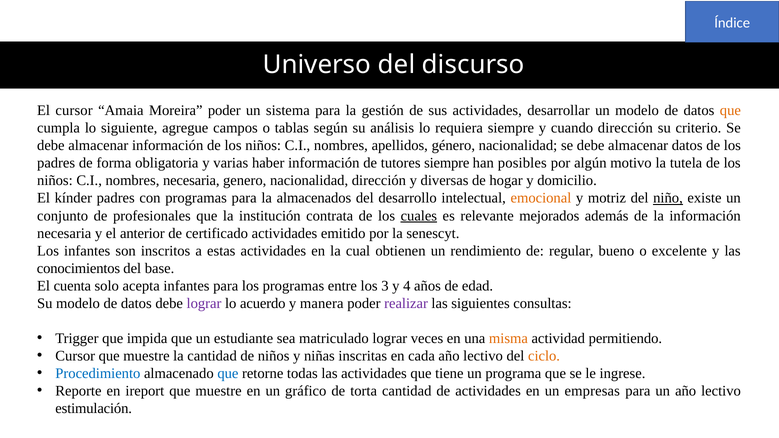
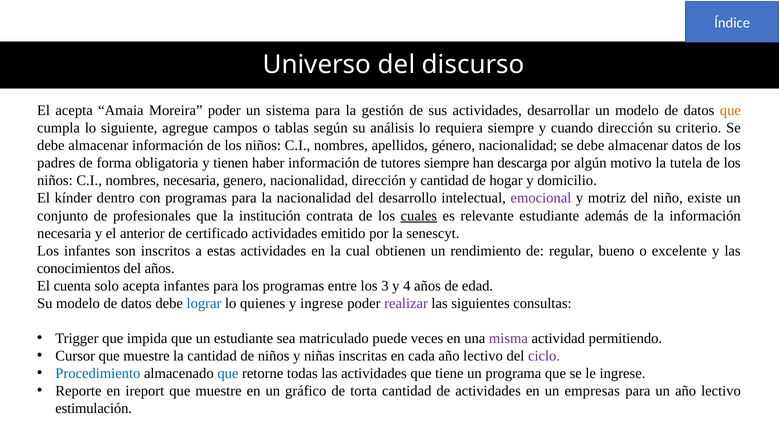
El cursor: cursor -> acepta
varias: varias -> tienen
posibles: posibles -> descarga
y diversas: diversas -> cantidad
kínder padres: padres -> dentro
la almacenados: almacenados -> nacionalidad
emocional colour: orange -> purple
niño underline: present -> none
relevante mejorados: mejorados -> estudiante
del base: base -> años
lograr at (204, 303) colour: purple -> blue
acuerdo: acuerdo -> quienes
y manera: manera -> ingrese
matriculado lograr: lograr -> puede
misma colour: orange -> purple
ciclo colour: orange -> purple
